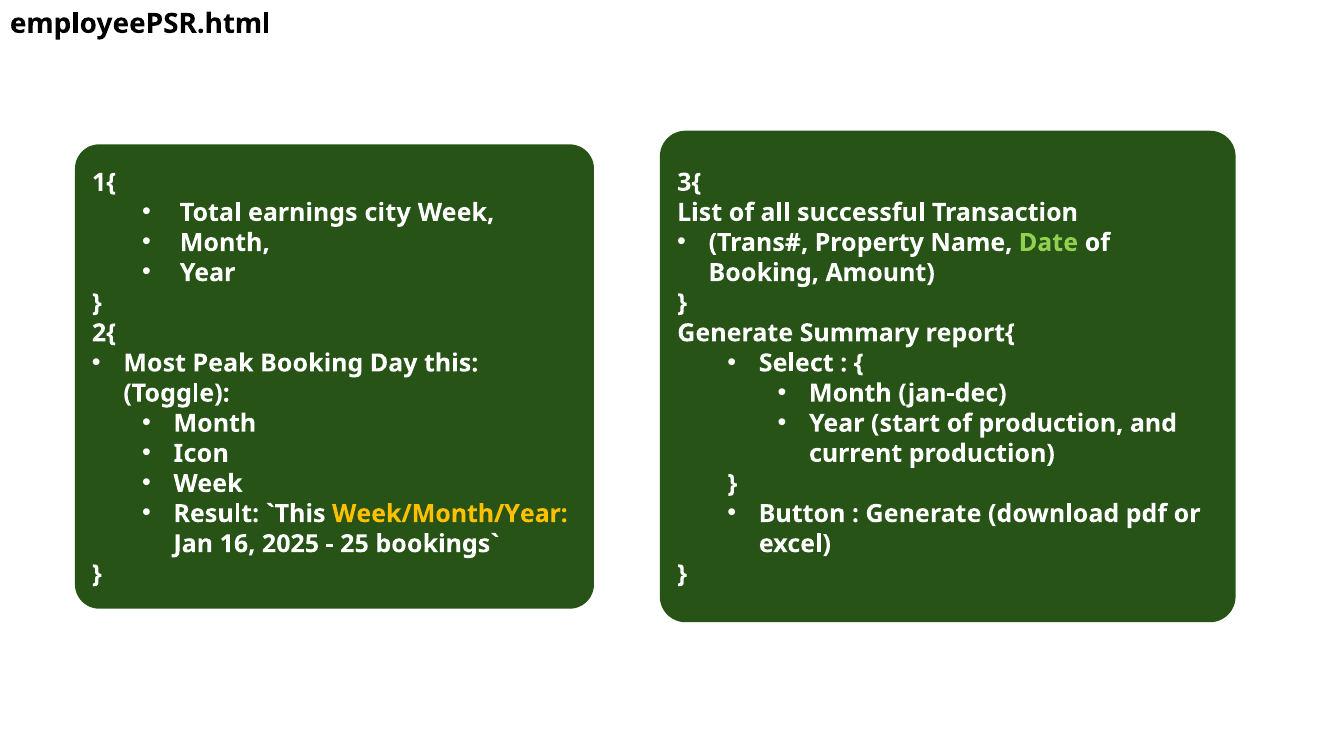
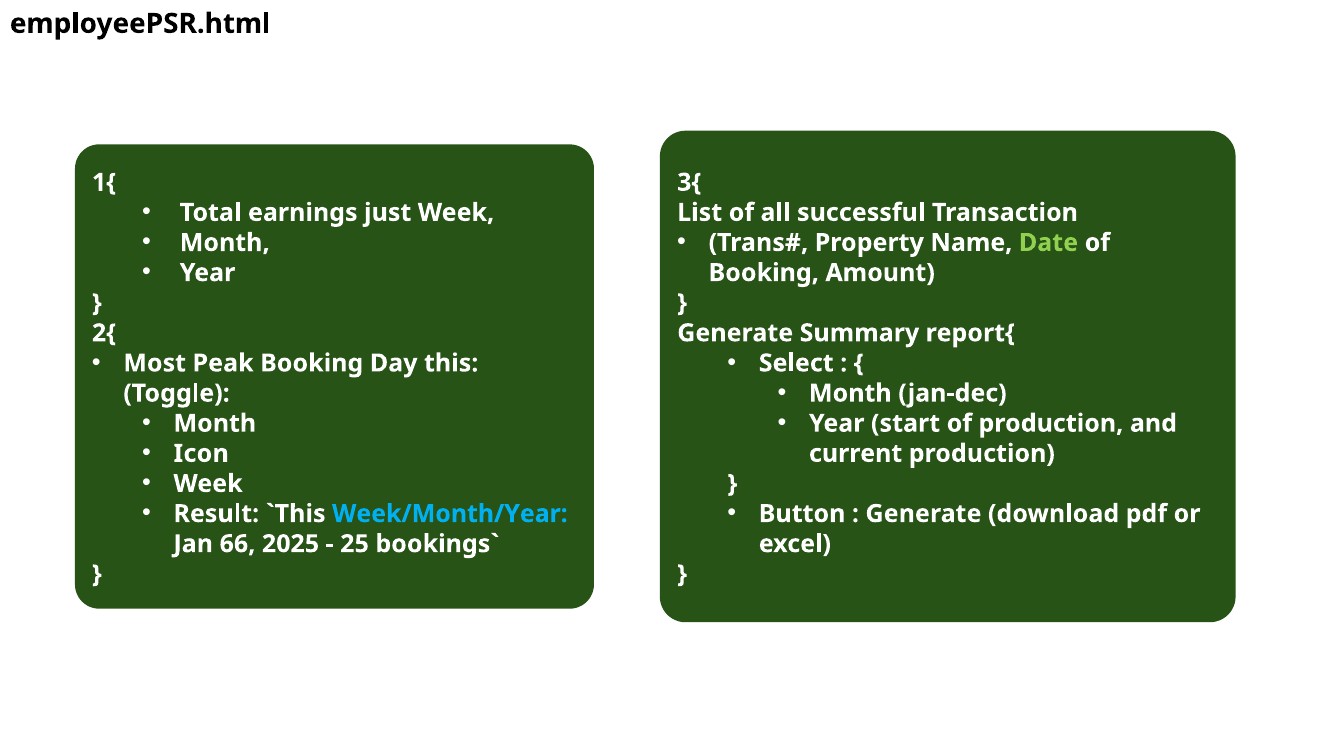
city: city -> just
Week/Month/Year colour: yellow -> light blue
16: 16 -> 66
